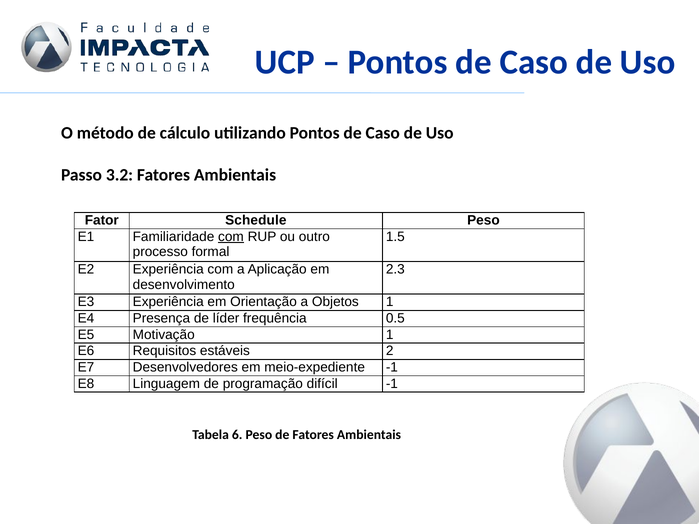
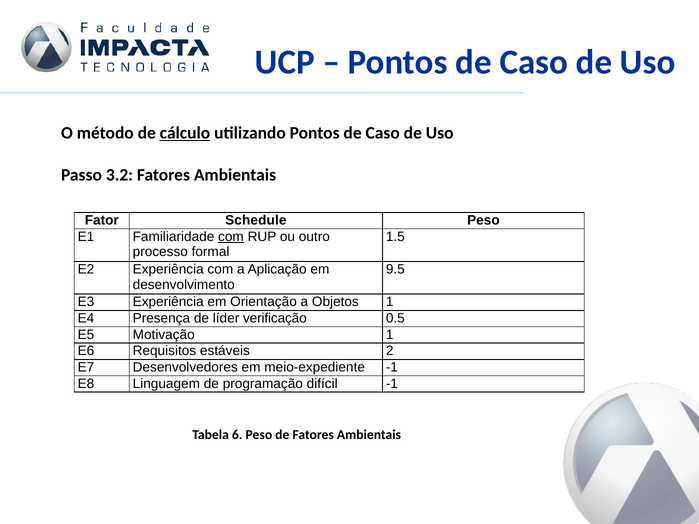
cálculo underline: none -> present
2.3: 2.3 -> 9.5
frequência: frequência -> verificação
